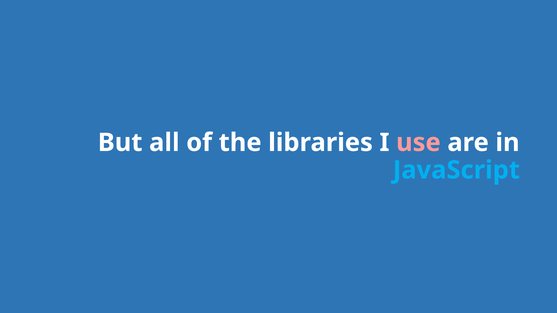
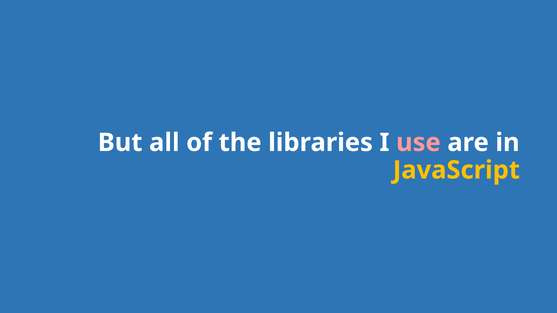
JavaScript colour: light blue -> yellow
